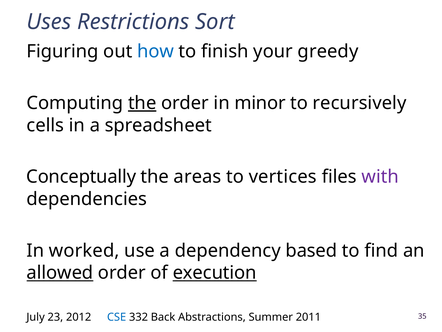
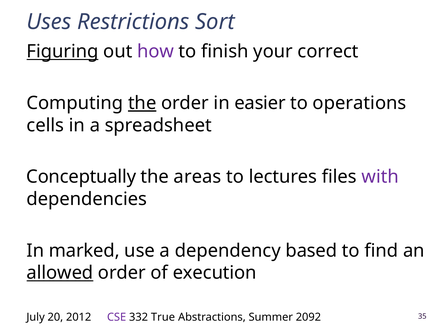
Figuring underline: none -> present
how colour: blue -> purple
greedy: greedy -> correct
minor: minor -> easier
recursively: recursively -> operations
vertices: vertices -> lectures
worked: worked -> marked
execution underline: present -> none
23: 23 -> 20
CSE colour: blue -> purple
Back: Back -> True
2011: 2011 -> 2092
